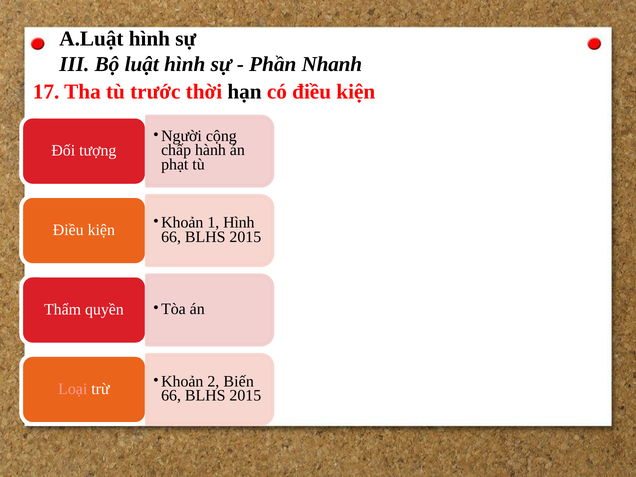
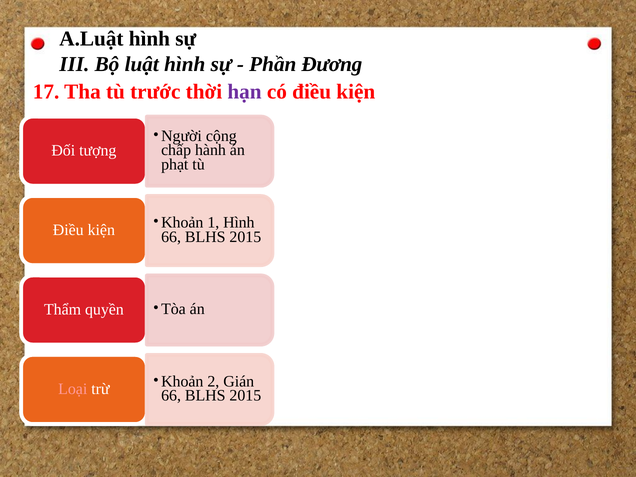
Nhanh: Nhanh -> Đương
hạn colour: black -> purple
Biến: Biến -> Gián
